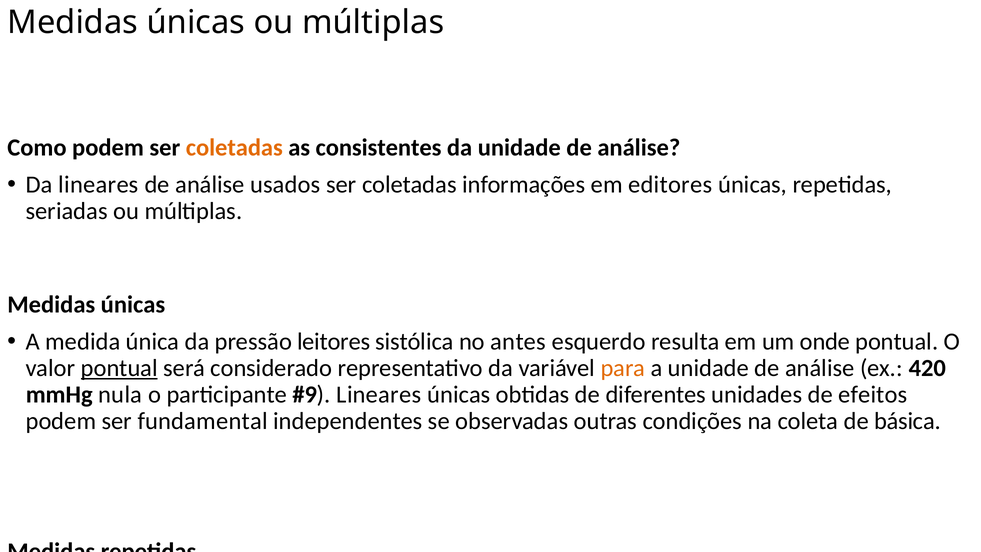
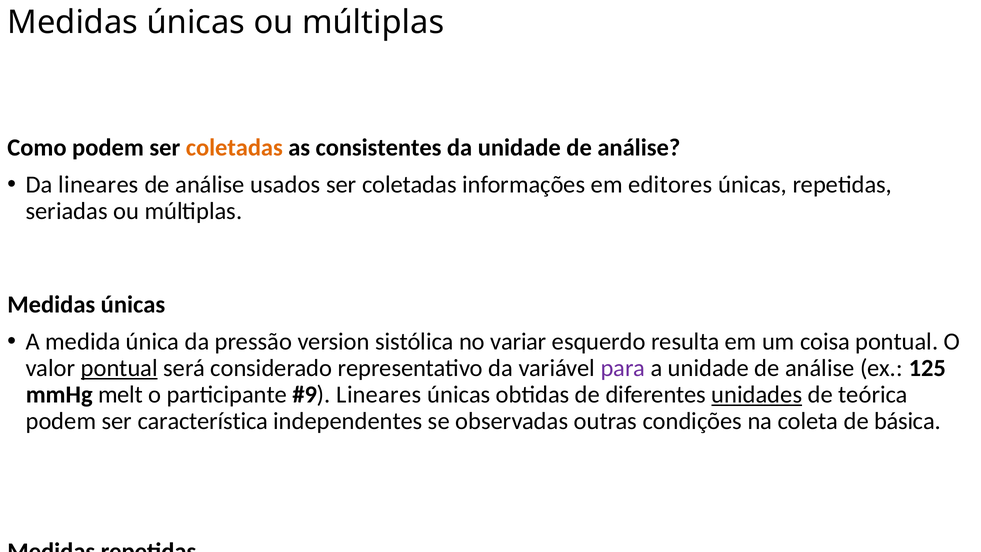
leitores: leitores -> version
antes: antes -> variar
onde: onde -> coisa
para at (623, 368) colour: orange -> purple
420: 420 -> 125
nula: nula -> melt
unidades at (757, 394) underline: none -> present
efeitos: efeitos -> teórica
ser fundamental: fundamental -> característica
